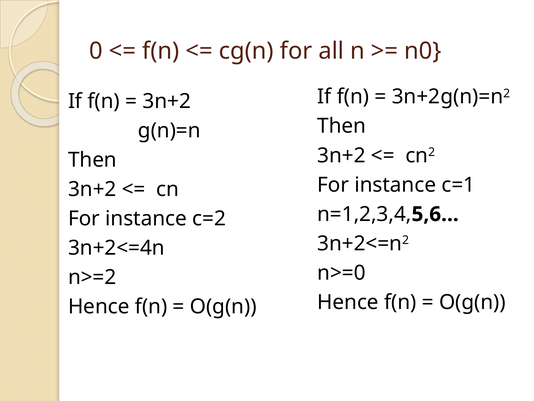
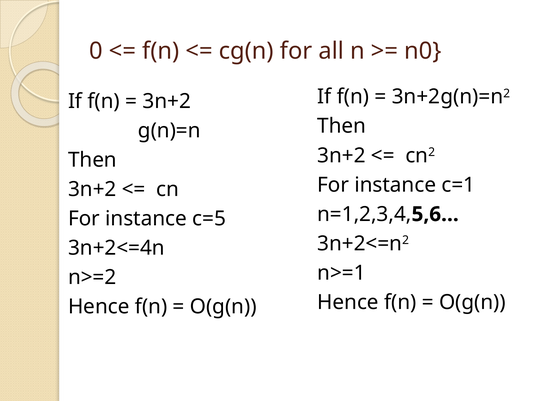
c=2: c=2 -> c=5
n>=0: n>=0 -> n>=1
